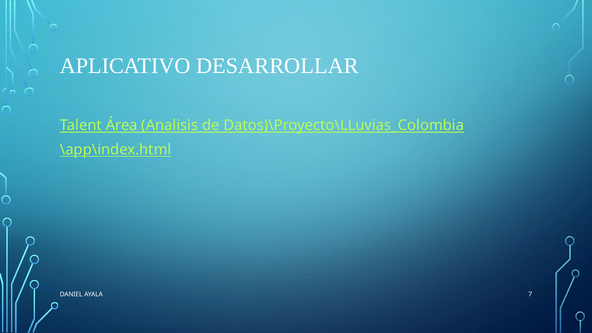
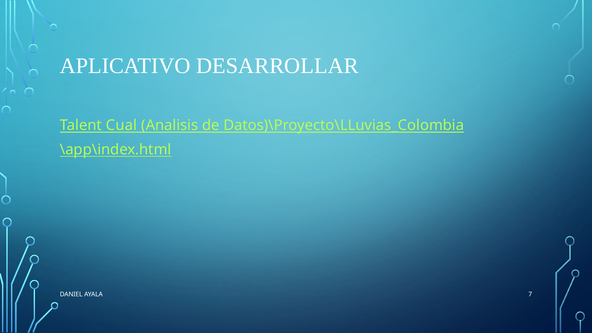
Área: Área -> Cual
